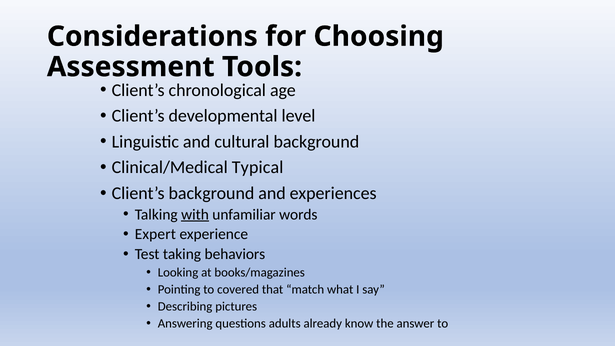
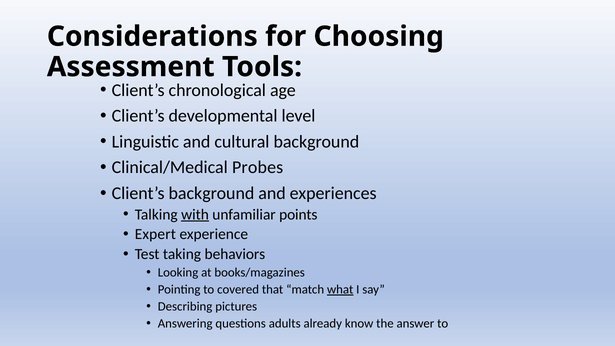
Typical: Typical -> Probes
words: words -> points
what underline: none -> present
